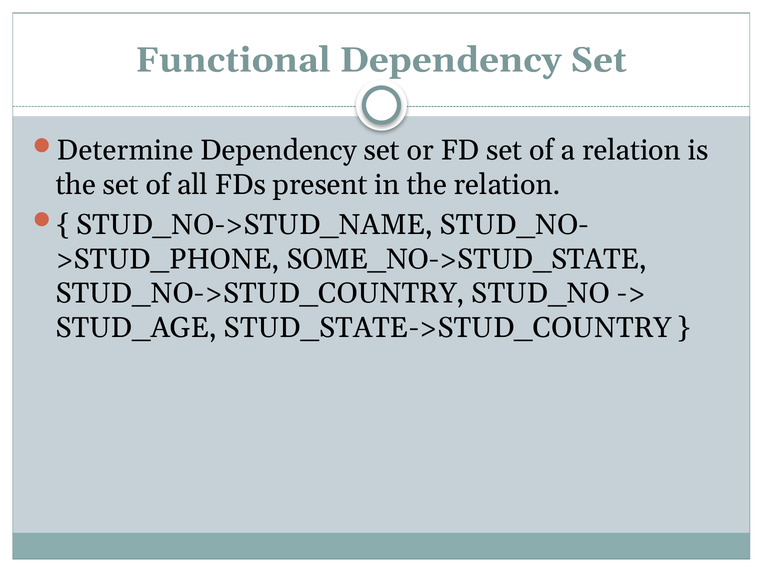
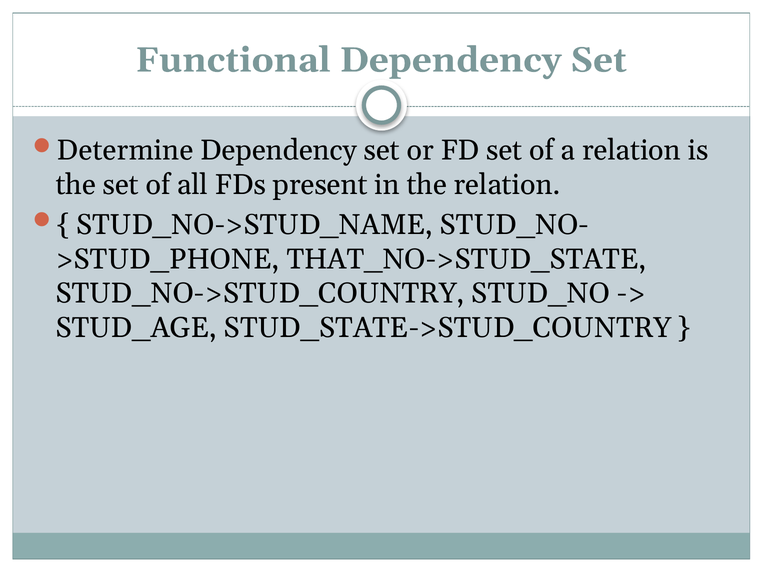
SOME_NO->STUD_STATE: SOME_NO->STUD_STATE -> THAT_NO->STUD_STATE
